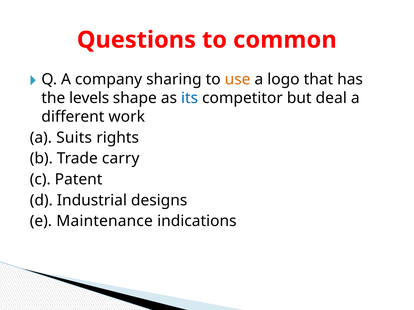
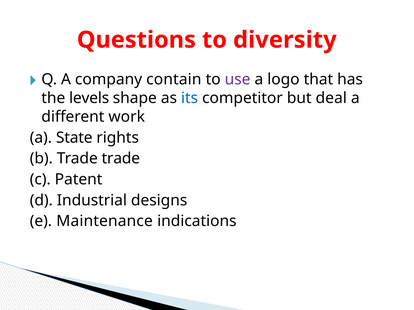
common: common -> diversity
sharing: sharing -> contain
use colour: orange -> purple
Suits: Suits -> State
Trade carry: carry -> trade
